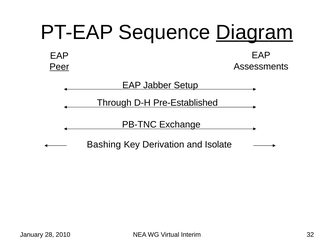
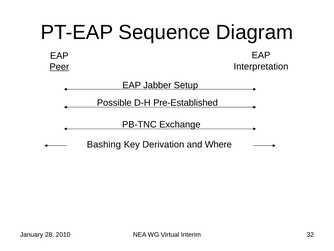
Diagram underline: present -> none
Assessments: Assessments -> Interpretation
Through: Through -> Possible
Isolate: Isolate -> Where
